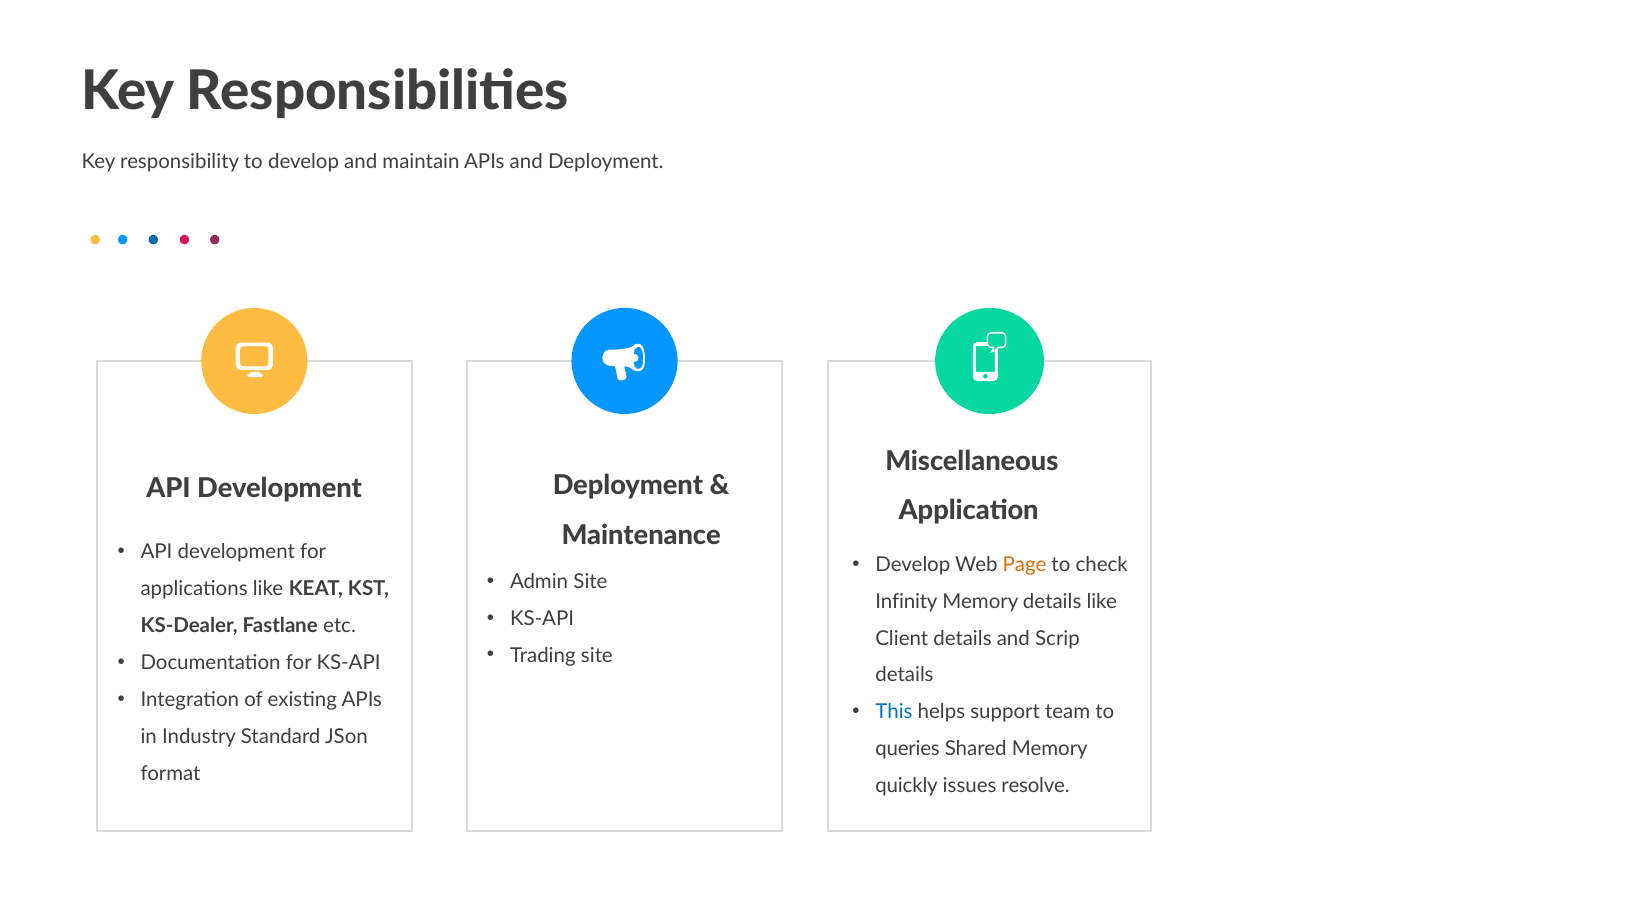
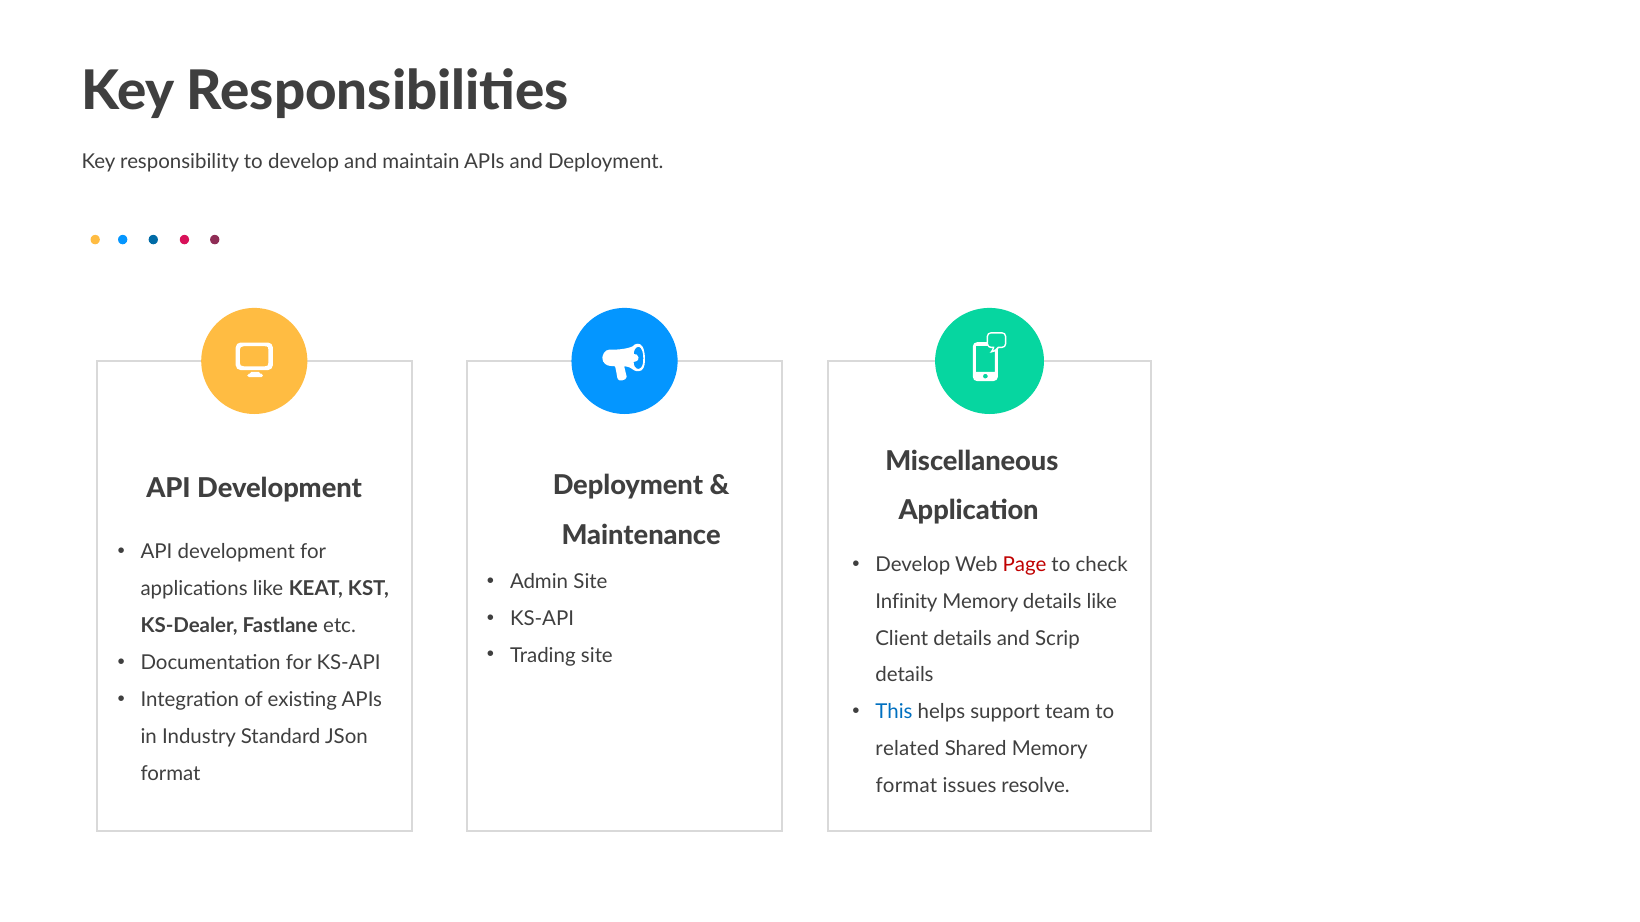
Page colour: orange -> red
queries: queries -> related
quickly at (907, 786): quickly -> format
